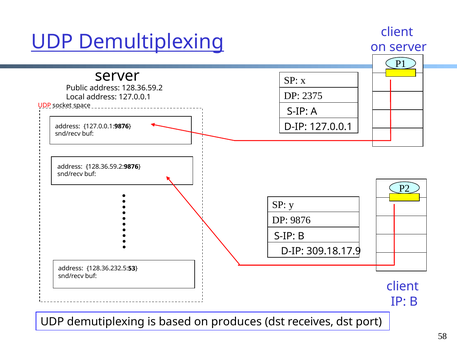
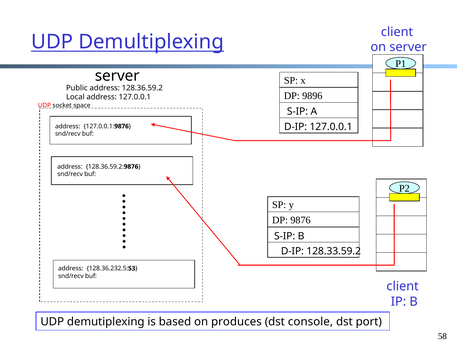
2375: 2375 -> 9896
309.18.17.9: 309.18.17.9 -> 128.33.59.2
receives: receives -> console
